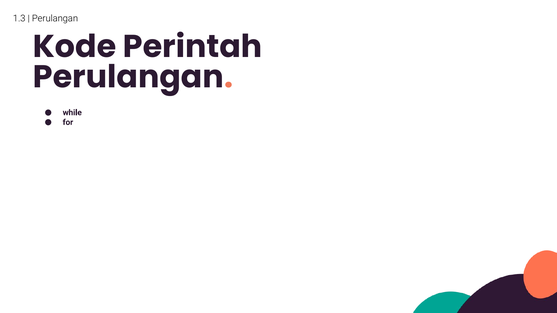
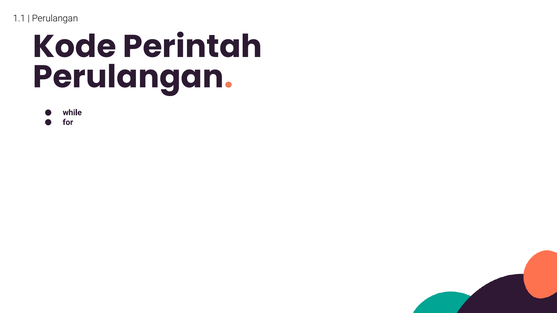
1.3: 1.3 -> 1.1
